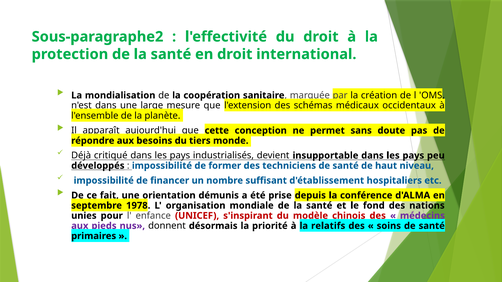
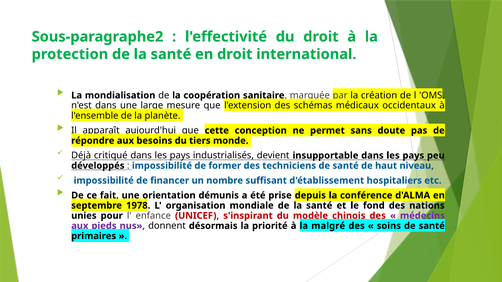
relatifs: relatifs -> malgré
